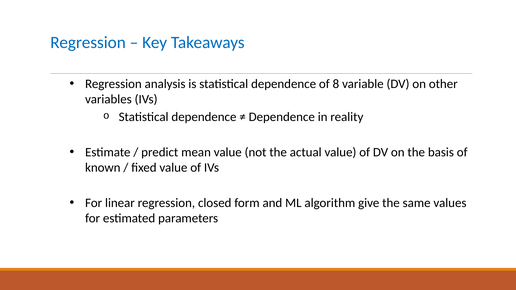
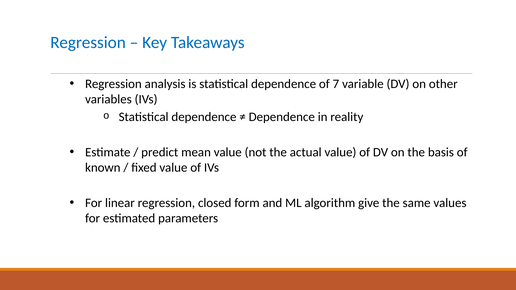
8: 8 -> 7
